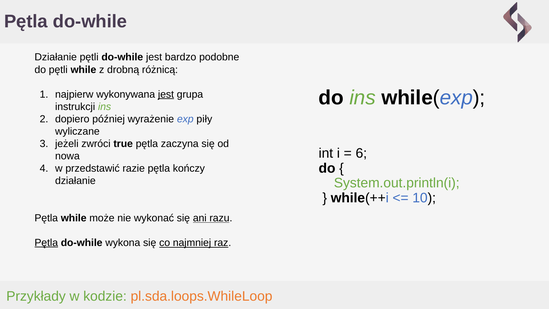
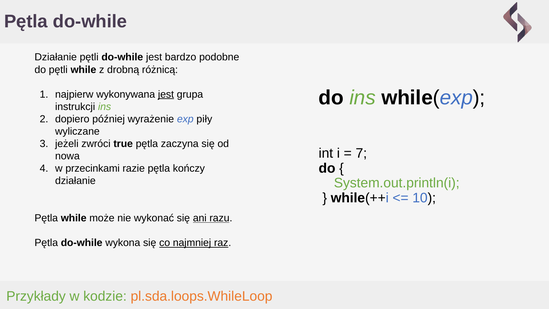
6: 6 -> 7
przedstawić: przedstawić -> przecinkami
Pętla at (46, 243) underline: present -> none
